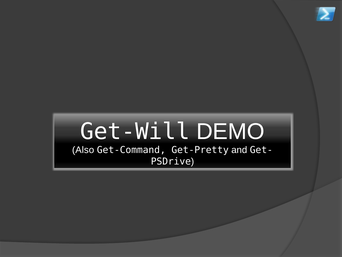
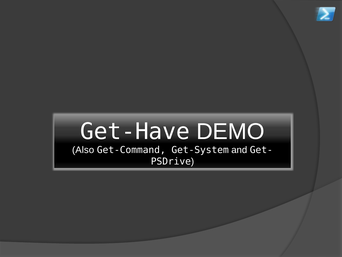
Get-Will: Get-Will -> Get-Have
Get-Pretty: Get-Pretty -> Get-System
